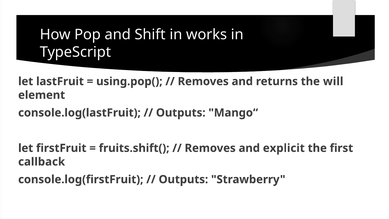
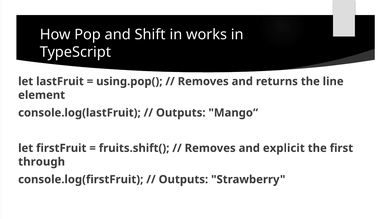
will: will -> line
callback: callback -> through
